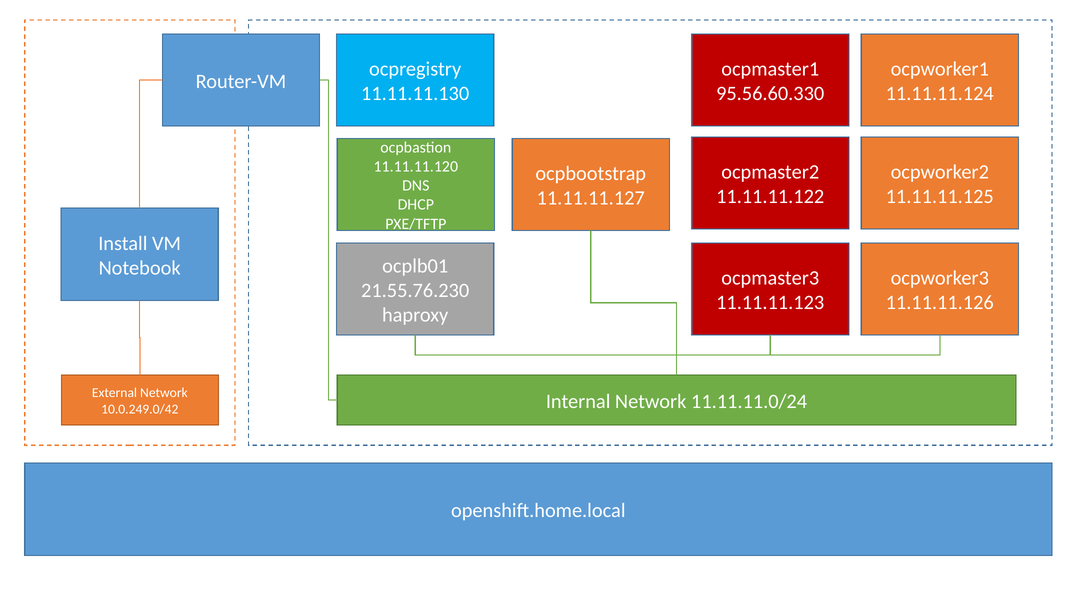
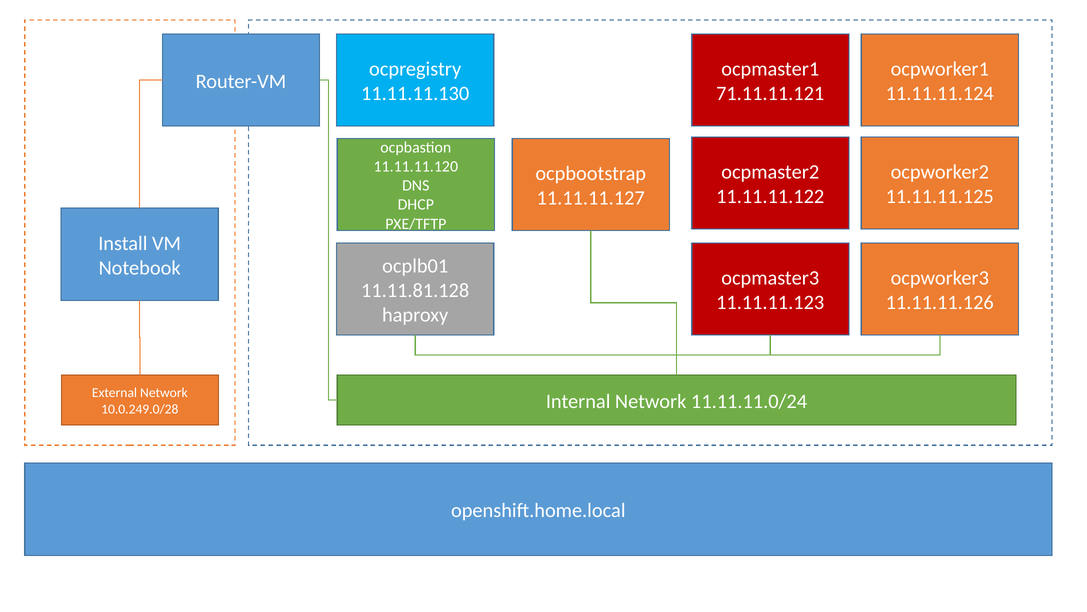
95.56.60.330: 95.56.60.330 -> 71.11.11.121
21.55.76.230: 21.55.76.230 -> 11.11.81.128
10.0.249.0/42: 10.0.249.0/42 -> 10.0.249.0/28
